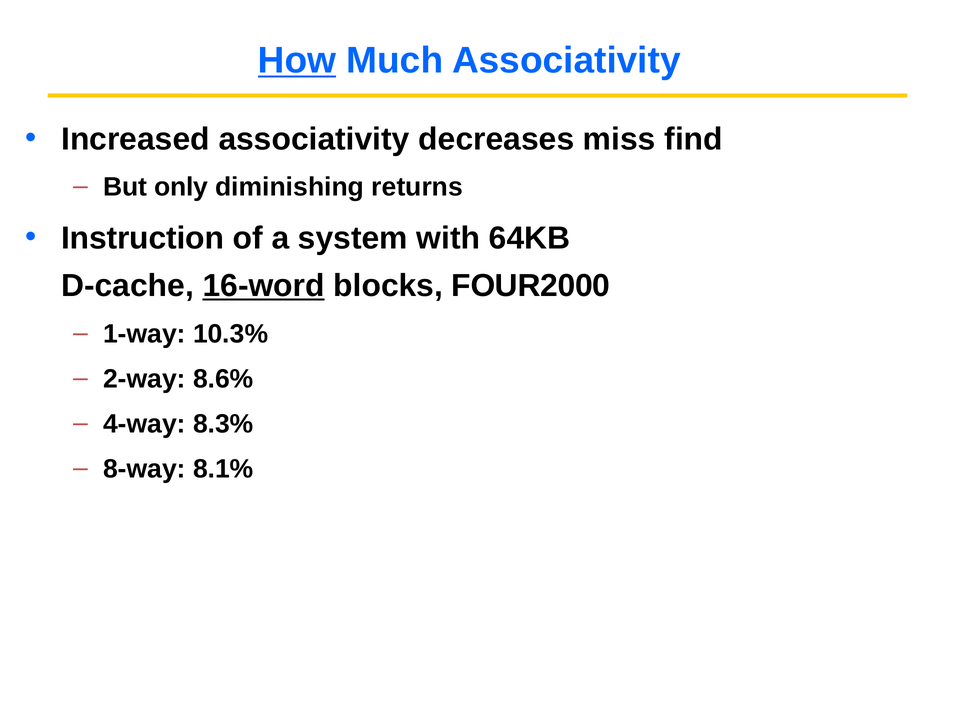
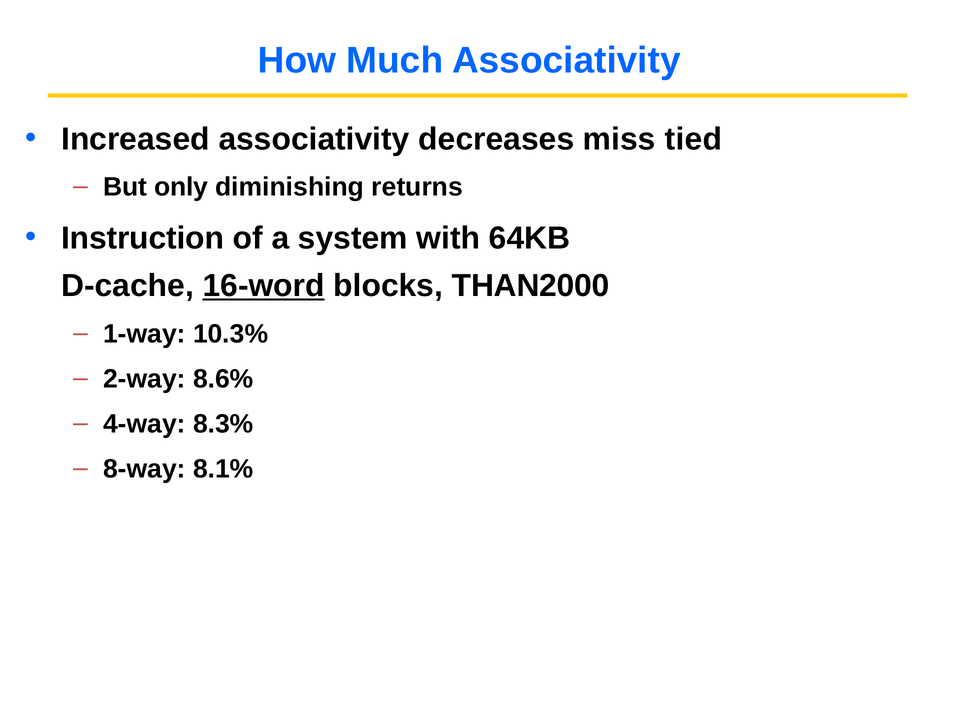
How underline: present -> none
find: find -> tied
FOUR2000: FOUR2000 -> THAN2000
